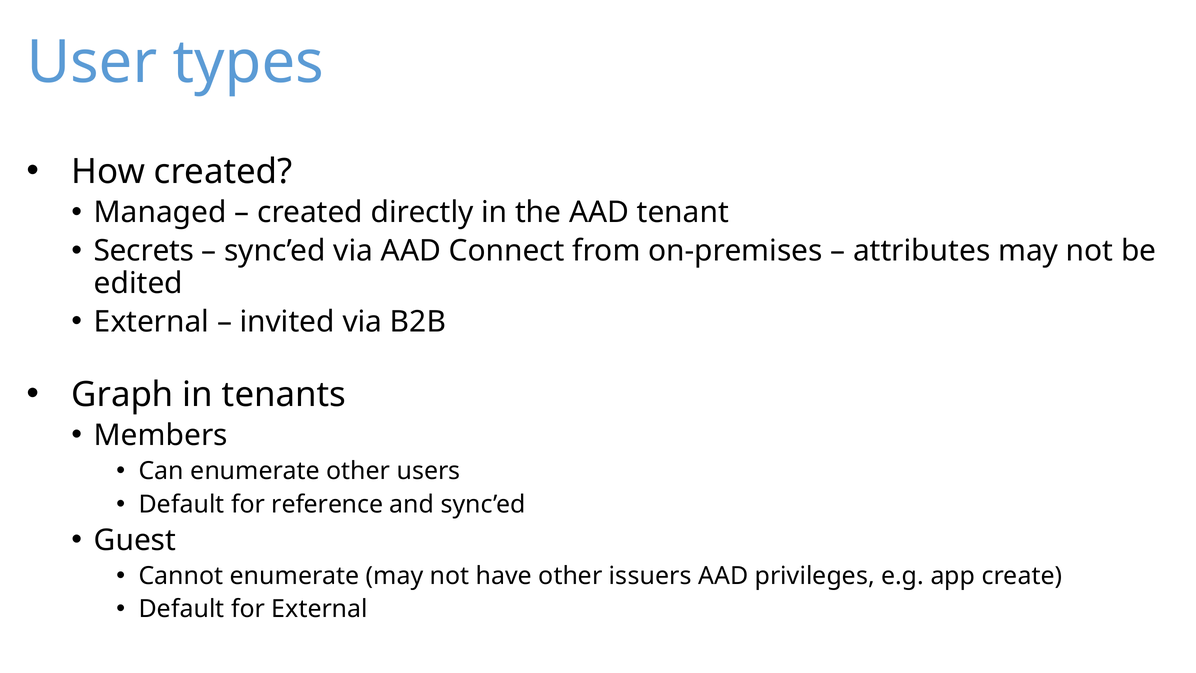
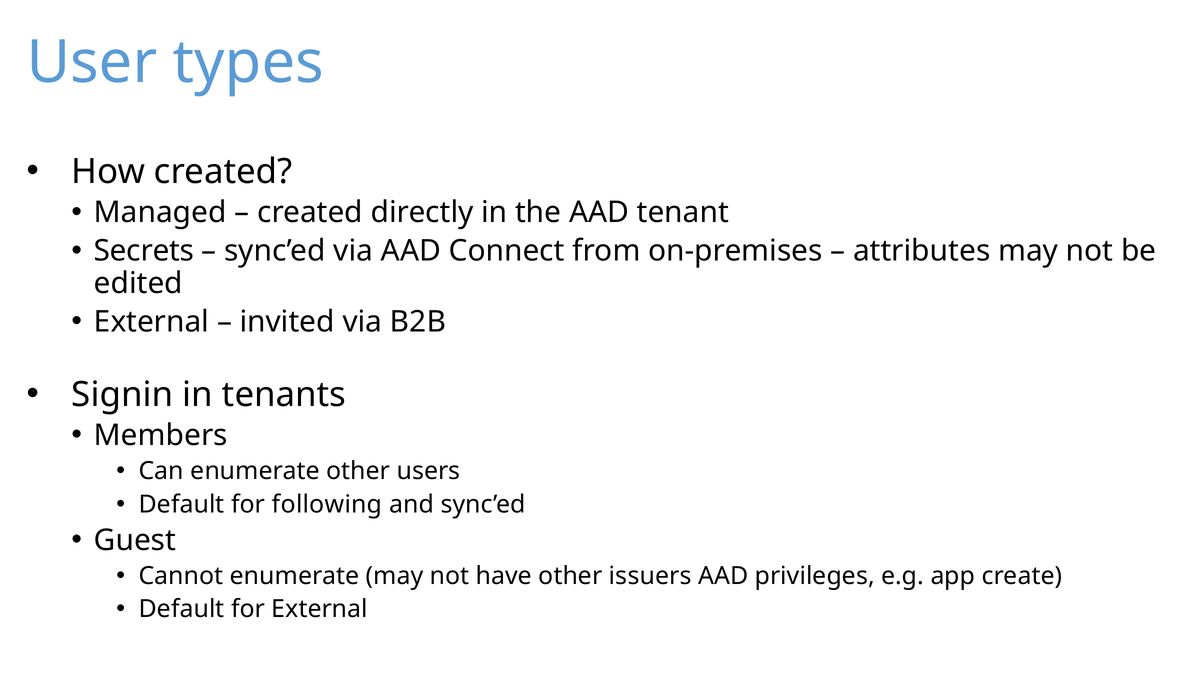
Graph: Graph -> Signin
reference: reference -> following
